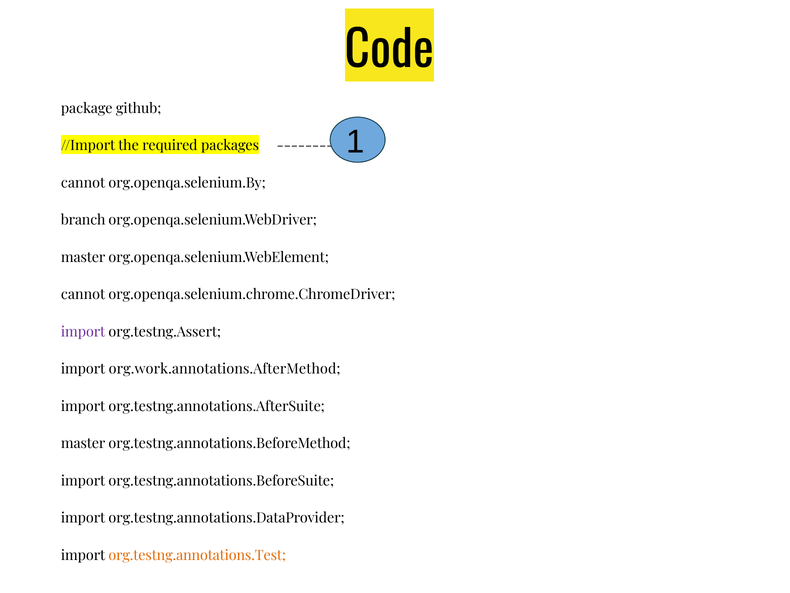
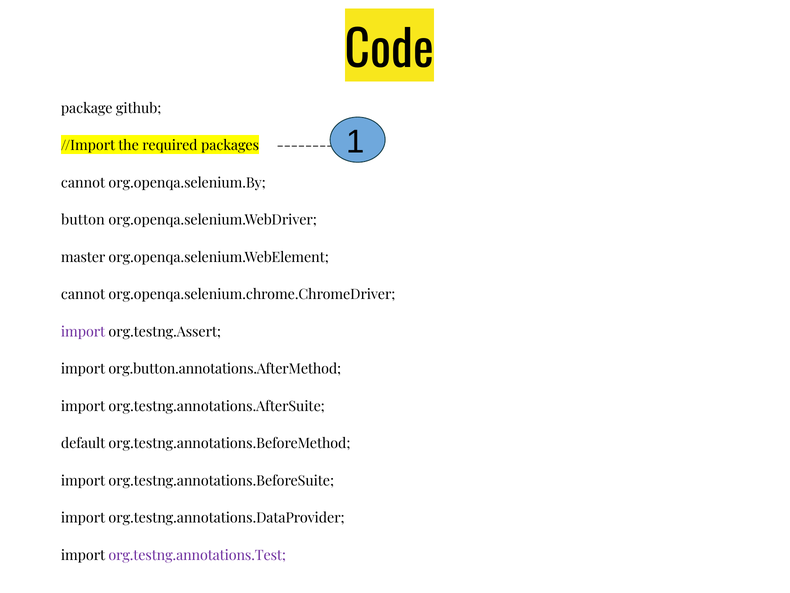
branch: branch -> button
org.work.annotations.AfterMethod: org.work.annotations.AfterMethod -> org.button.annotations.AfterMethod
master at (83, 443): master -> default
org.testng.annotations.Test colour: orange -> purple
